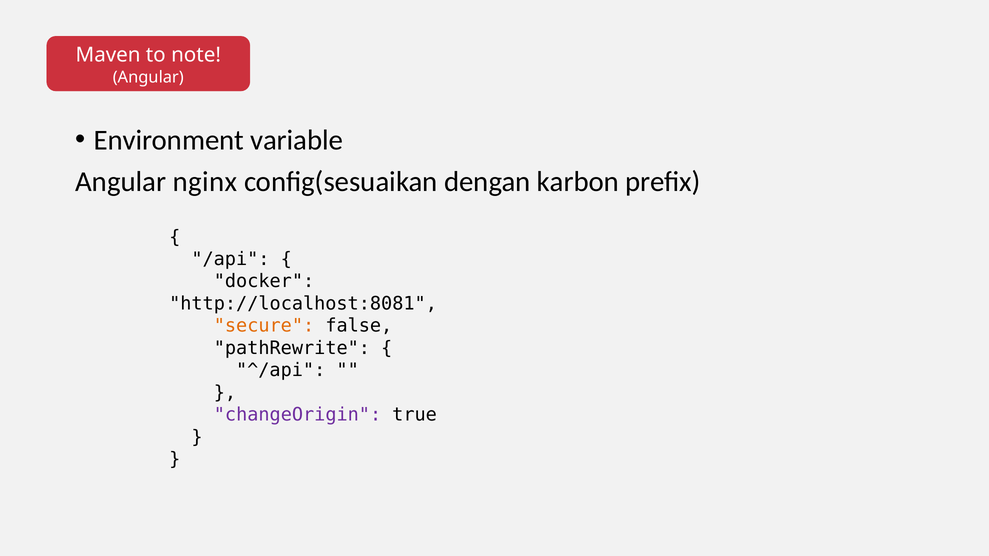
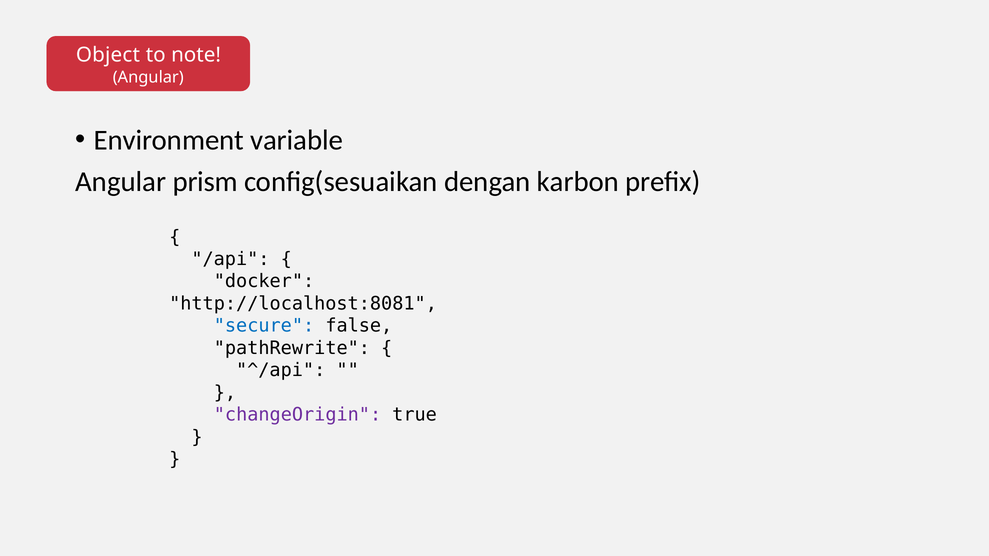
Maven: Maven -> Object
nginx: nginx -> prism
secure colour: orange -> blue
